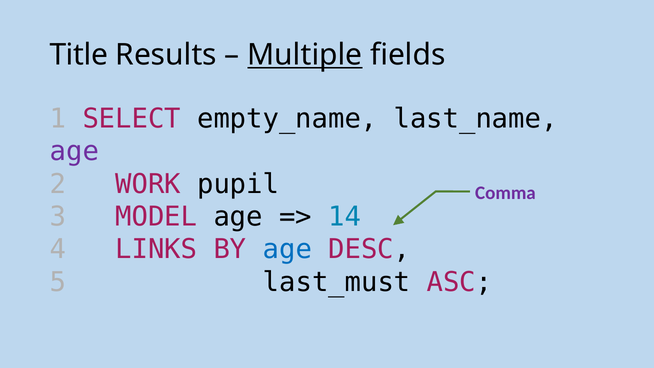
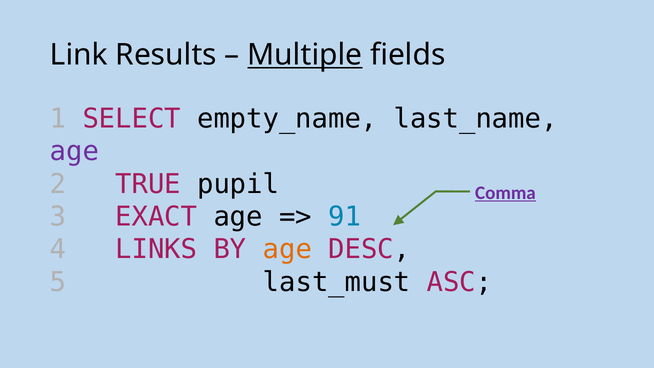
Title: Title -> Link
WORK: WORK -> TRUE
Comma underline: none -> present
MODEL: MODEL -> EXACT
14: 14 -> 91
age at (287, 249) colour: blue -> orange
